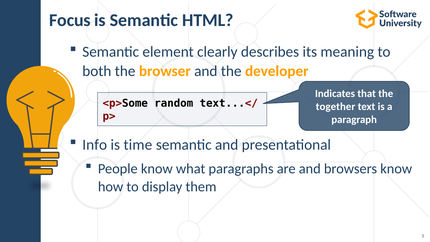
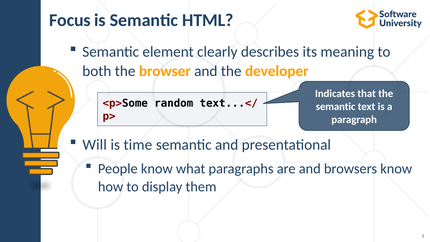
together at (336, 107): together -> semantic
Info: Info -> Will
